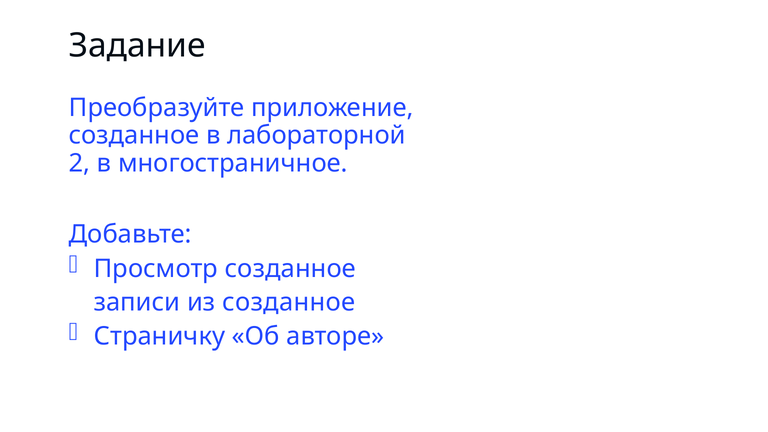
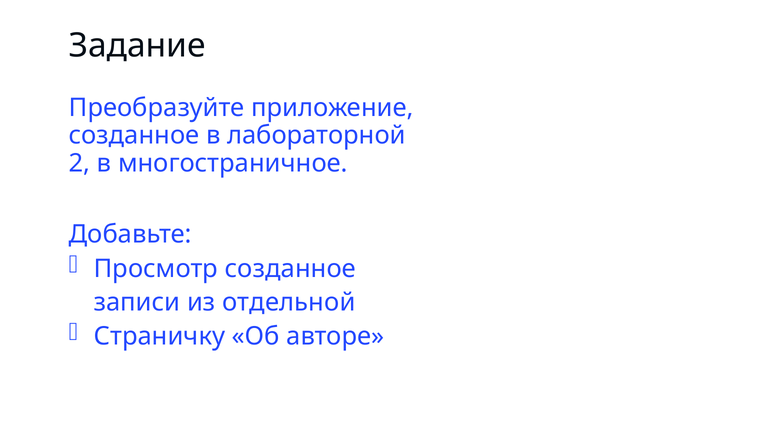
из созданное: созданное -> отдельной
